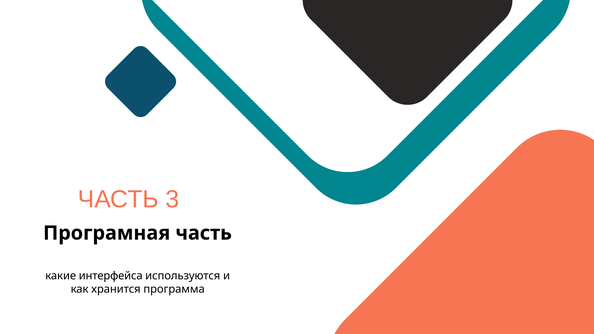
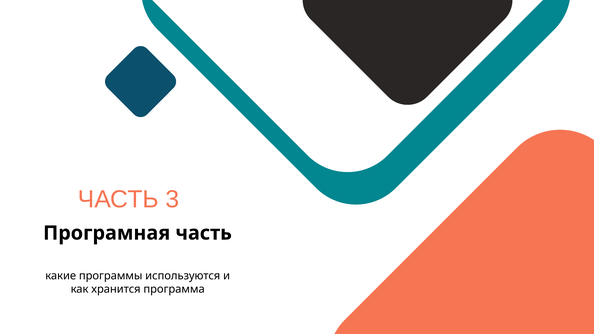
интерфейса: интерфейса -> программы
